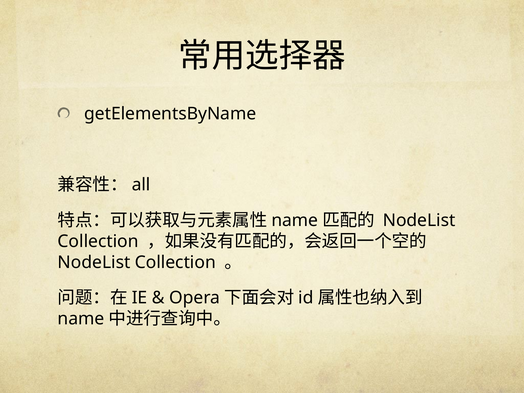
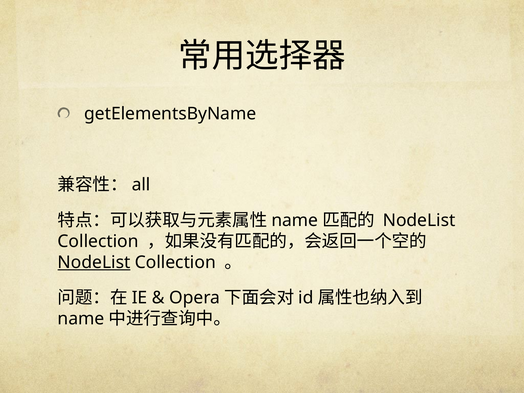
NodeList at (94, 262) underline: none -> present
